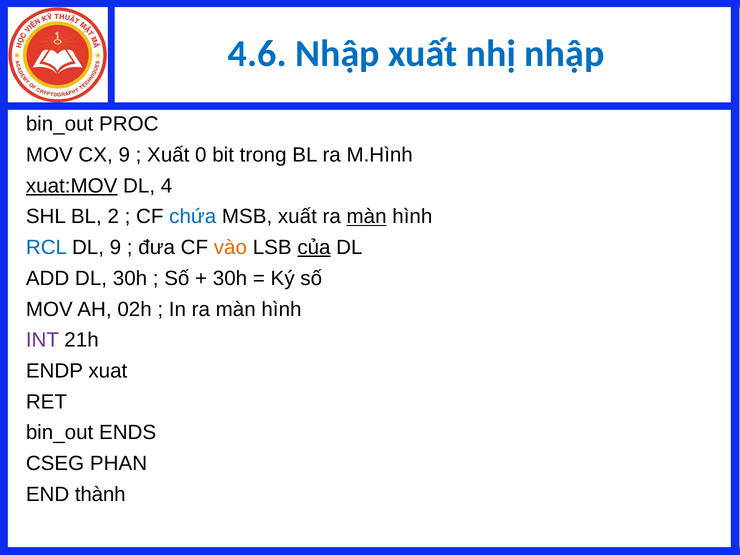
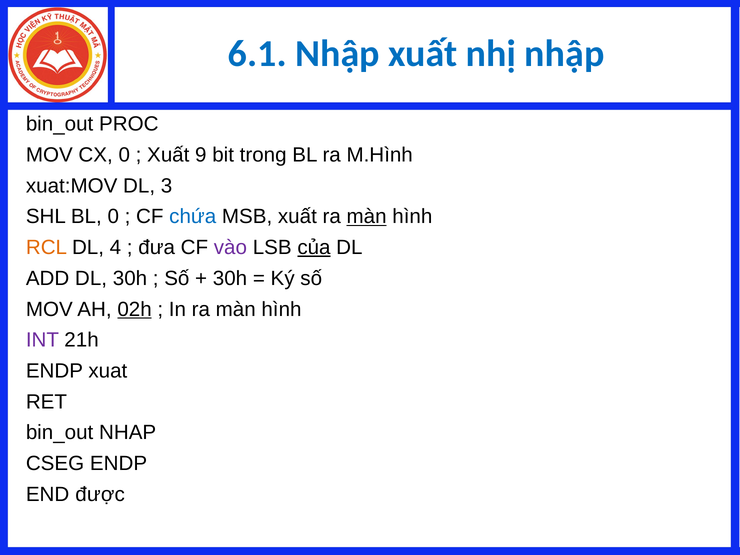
4.6: 4.6 -> 6.1
CX 9: 9 -> 0
0: 0 -> 9
xuat:MOV underline: present -> none
4: 4 -> 3
BL 2: 2 -> 0
RCL colour: blue -> orange
DL 9: 9 -> 4
vào colour: orange -> purple
02h underline: none -> present
ENDS: ENDS -> NHAP
CSEG PHAN: PHAN -> ENDP
thành: thành -> được
